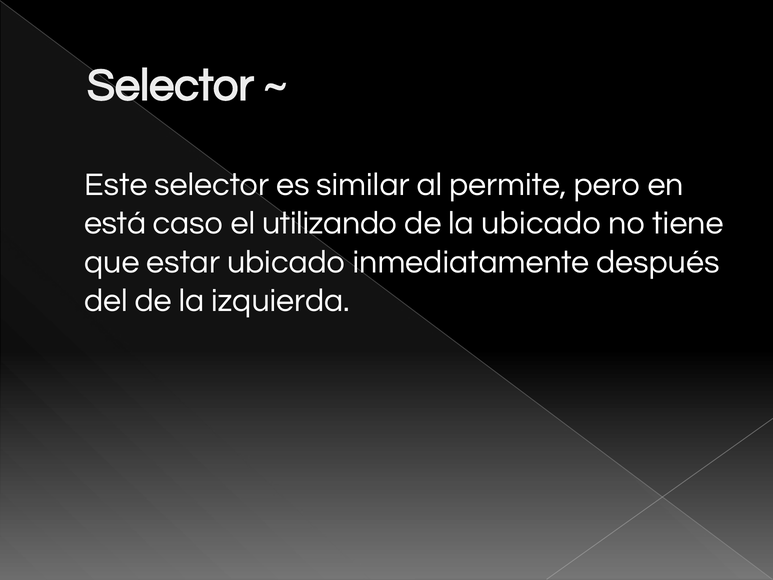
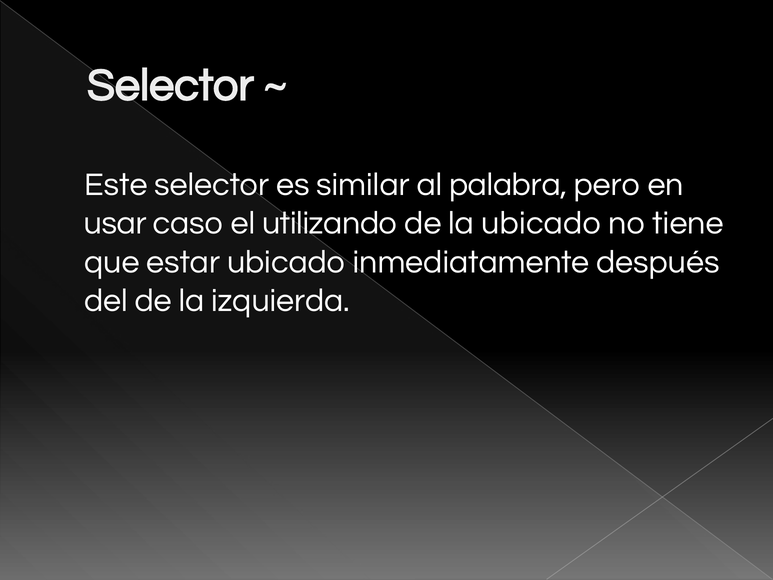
permite: permite -> palabra
está: está -> usar
